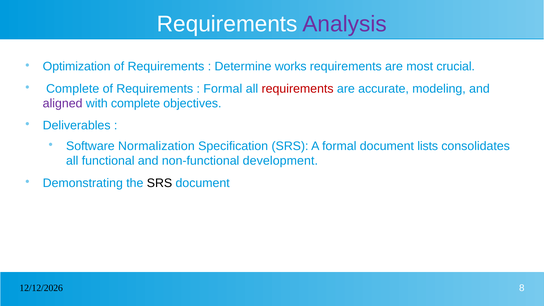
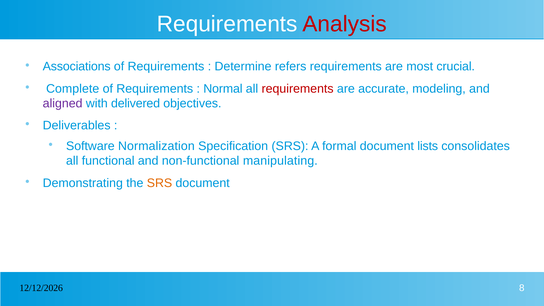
Analysis colour: purple -> red
Optimization: Optimization -> Associations
works: works -> refers
Formal at (223, 89): Formal -> Normal
with complete: complete -> delivered
development: development -> manipulating
SRS at (159, 183) colour: black -> orange
